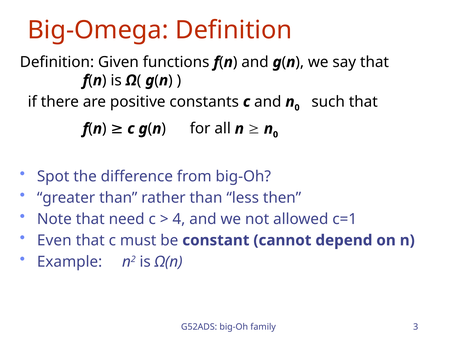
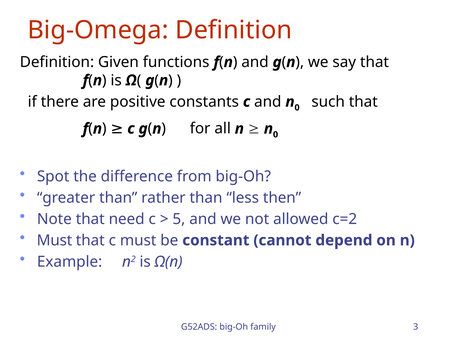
4: 4 -> 5
c=1: c=1 -> c=2
Even at (54, 240): Even -> Must
